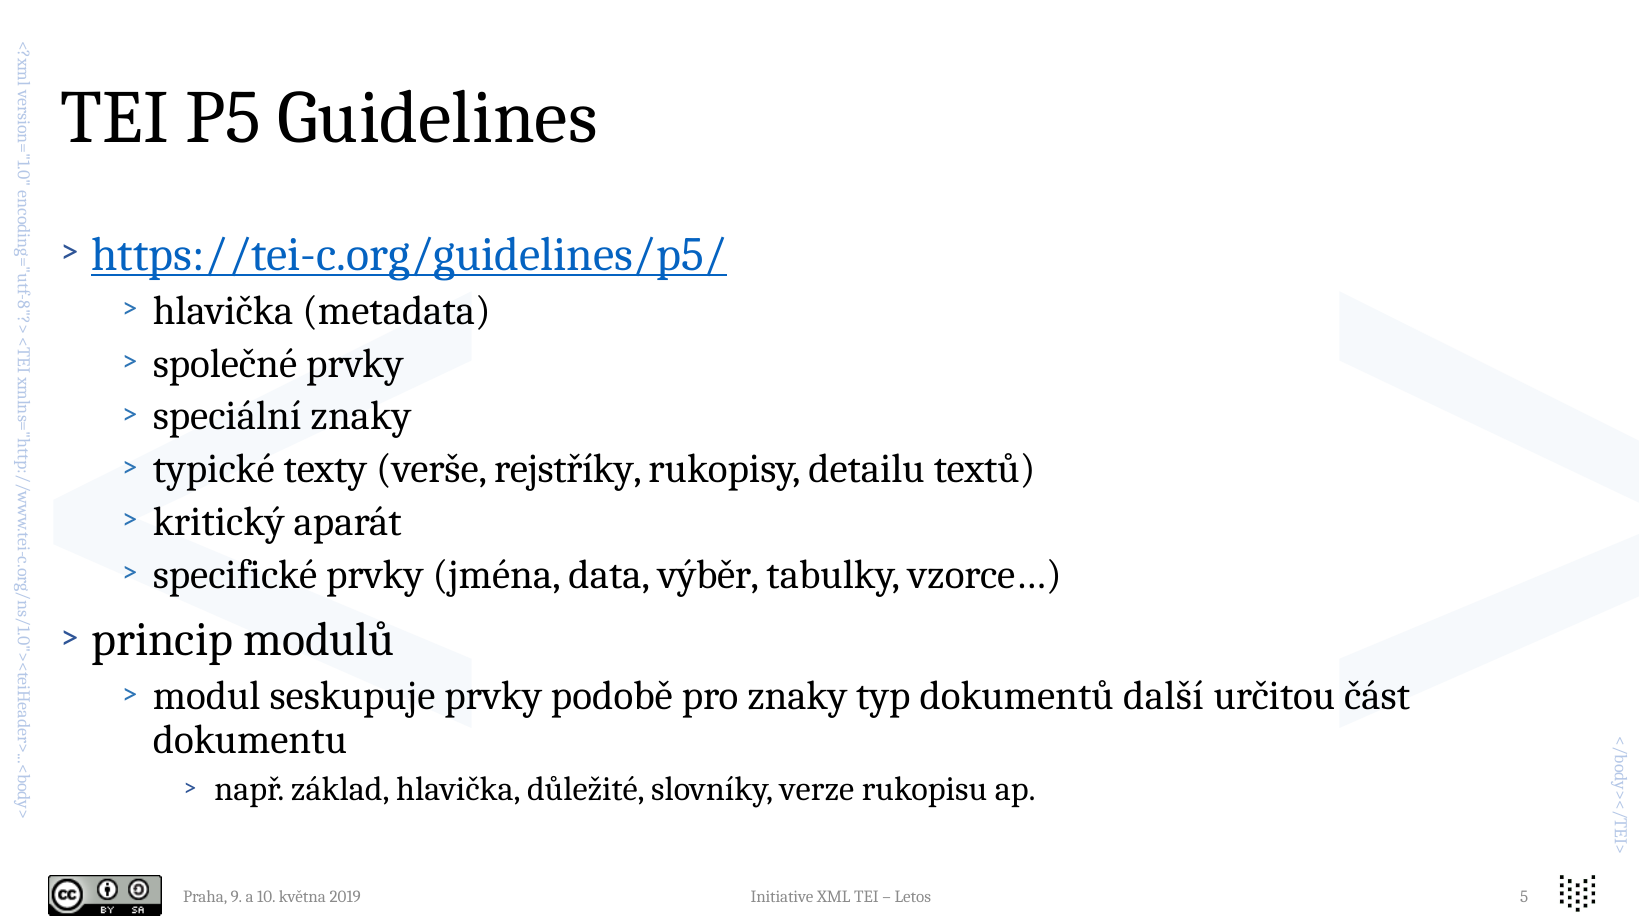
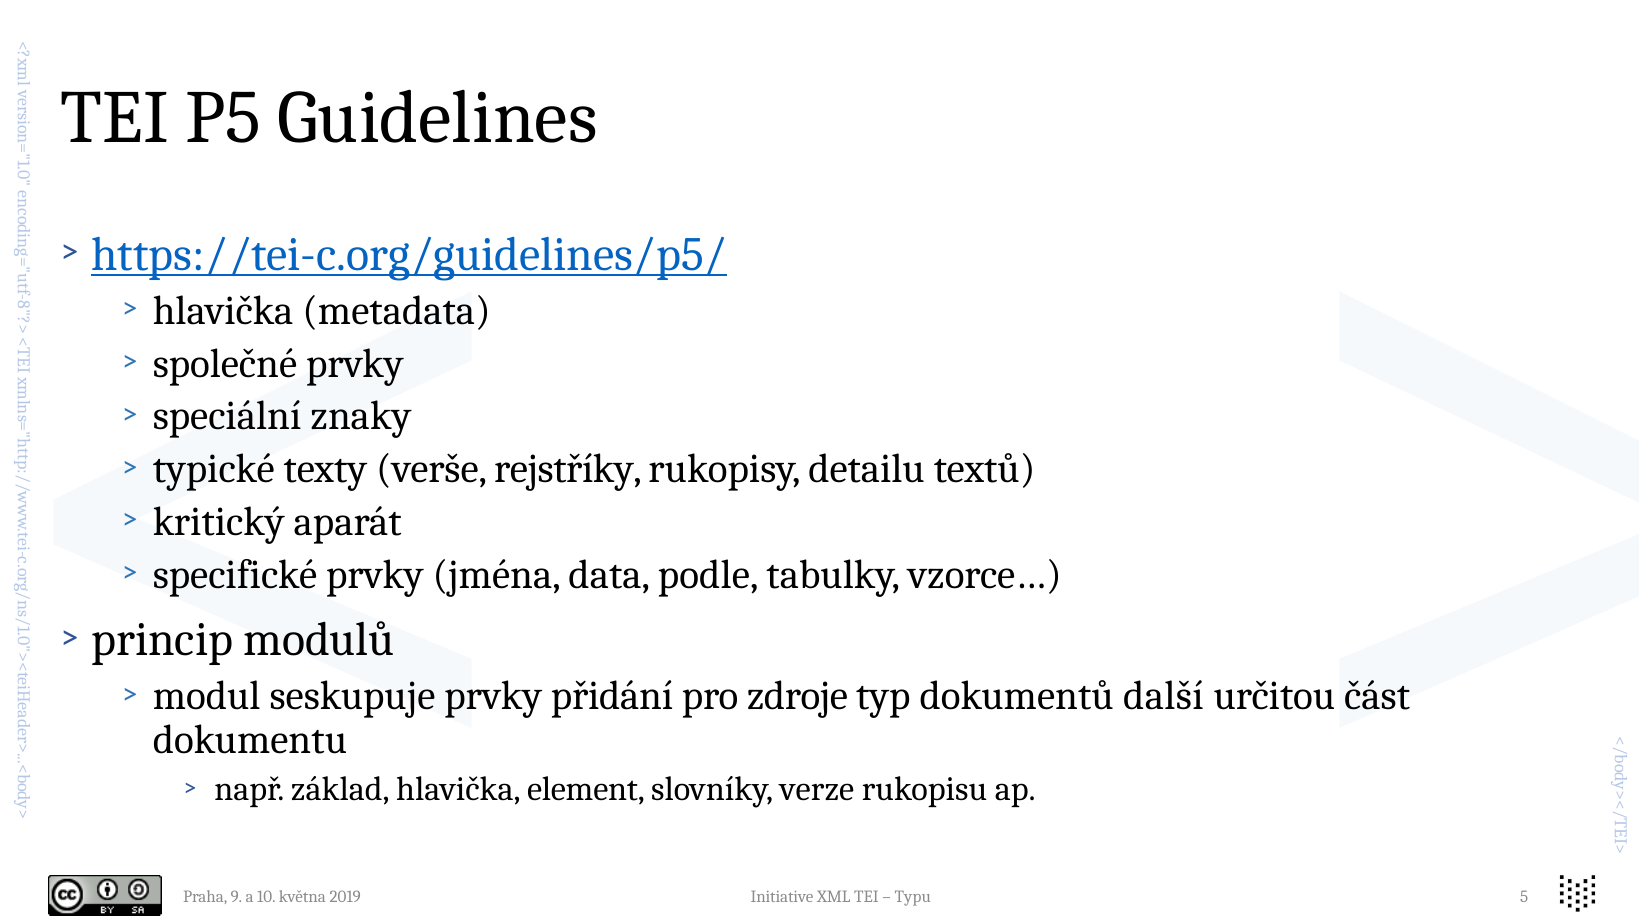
výběr: výběr -> podle
podobě: podobě -> přidání
pro znaky: znaky -> zdroje
důležité: důležité -> element
Letos: Letos -> Typu
